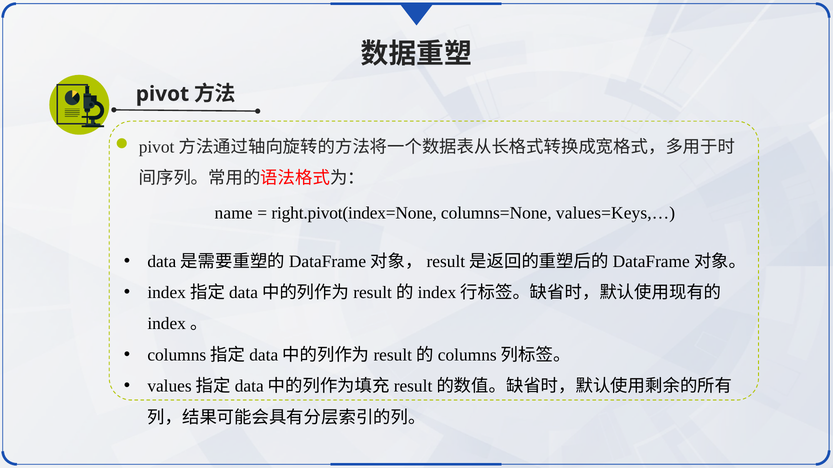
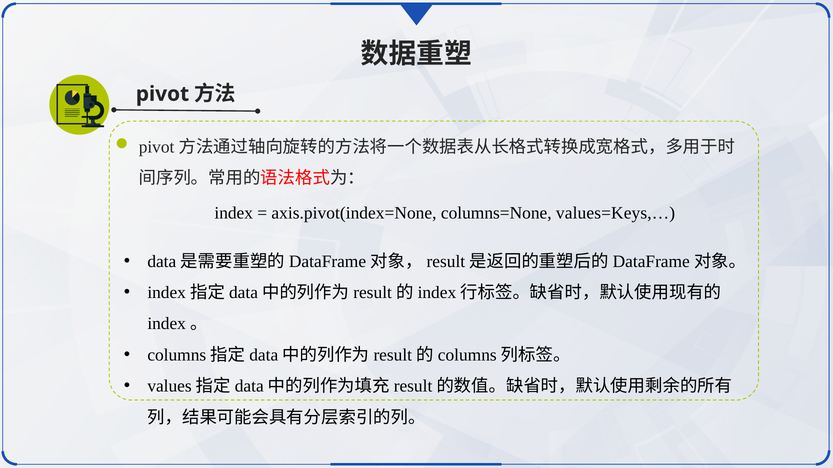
name: name -> index
right.pivot(index=None: right.pivot(index=None -> axis.pivot(index=None
